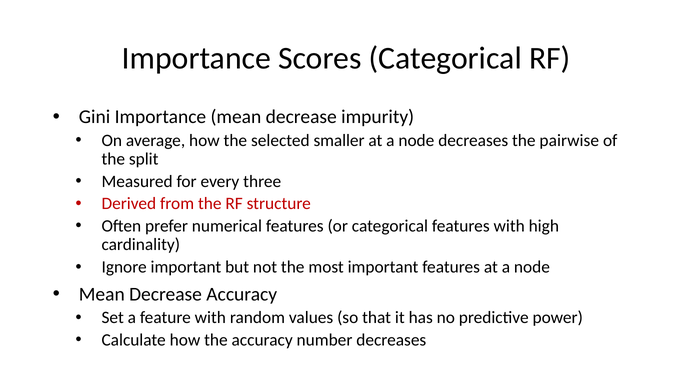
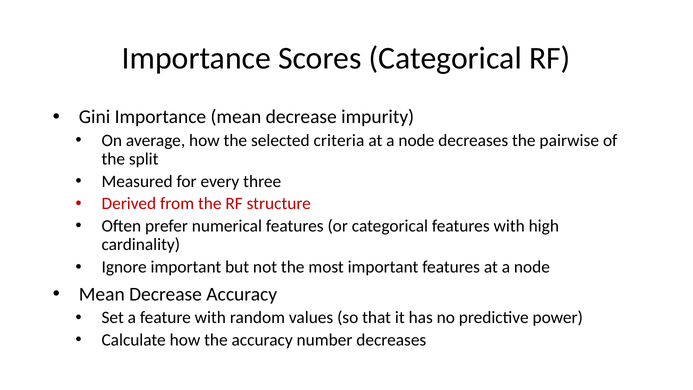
smaller: smaller -> criteria
